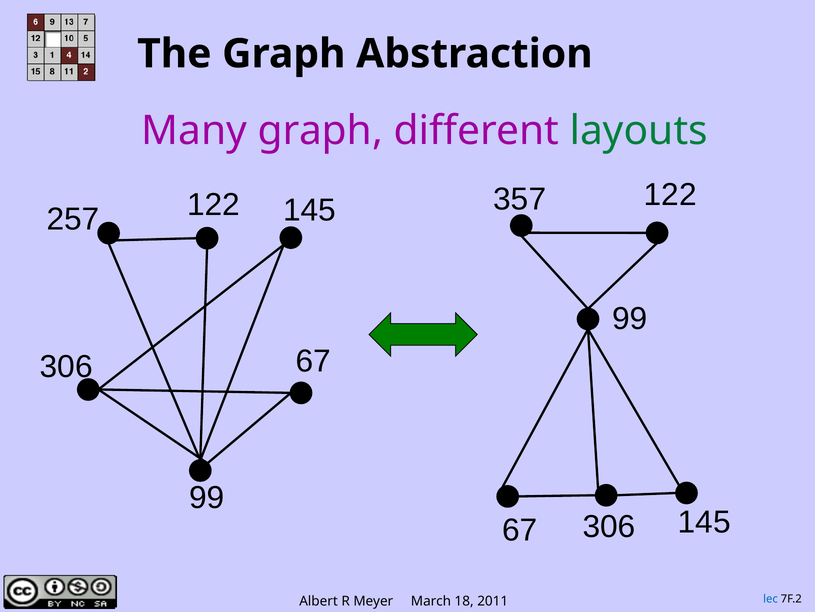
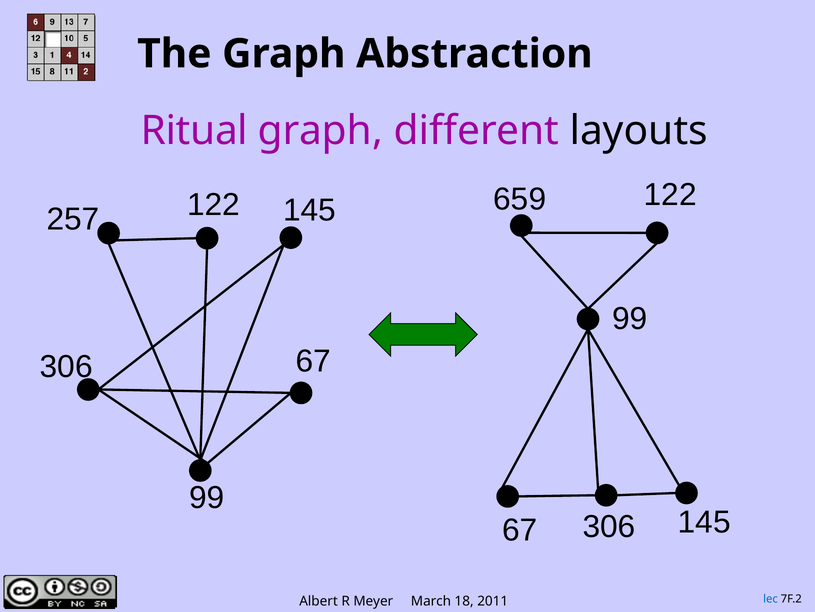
Many: Many -> Ritual
layouts colour: green -> black
357: 357 -> 659
